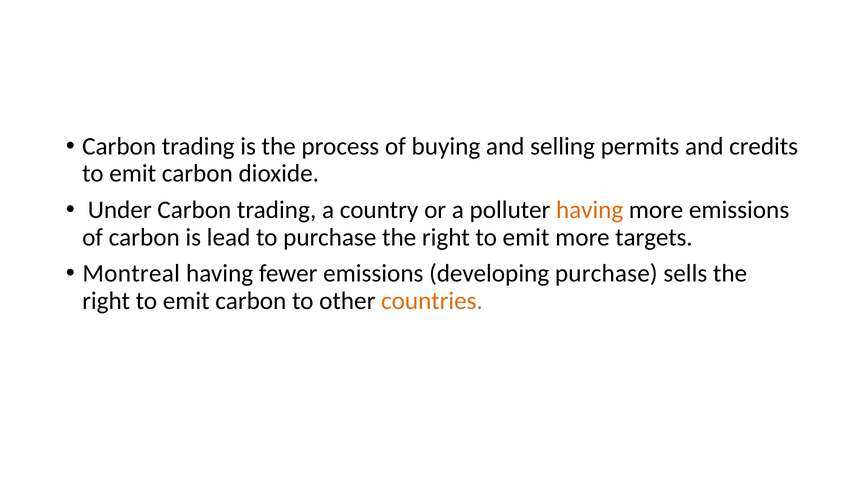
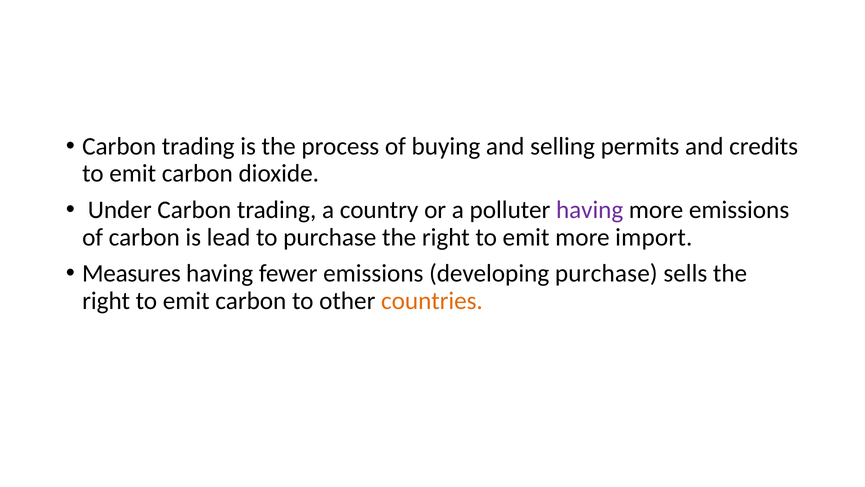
having at (590, 210) colour: orange -> purple
targets: targets -> import
Montreal: Montreal -> Measures
